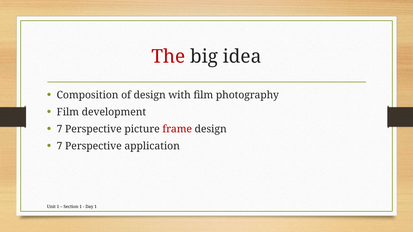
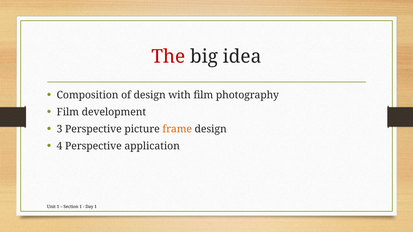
7 at (60, 129): 7 -> 3
frame colour: red -> orange
7 at (60, 146): 7 -> 4
